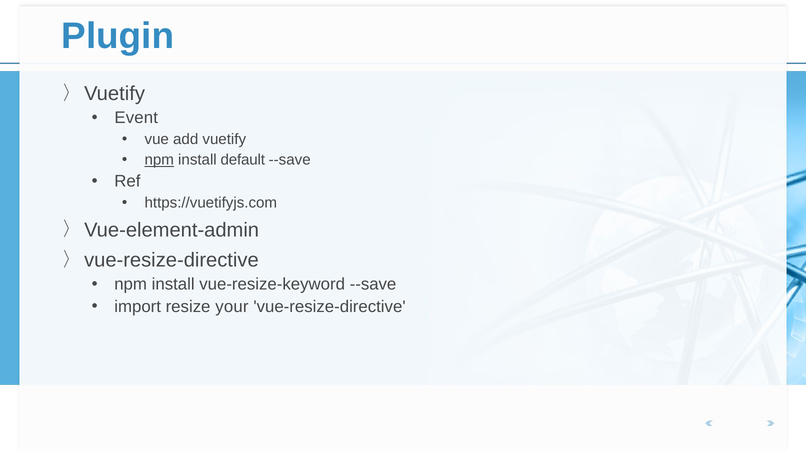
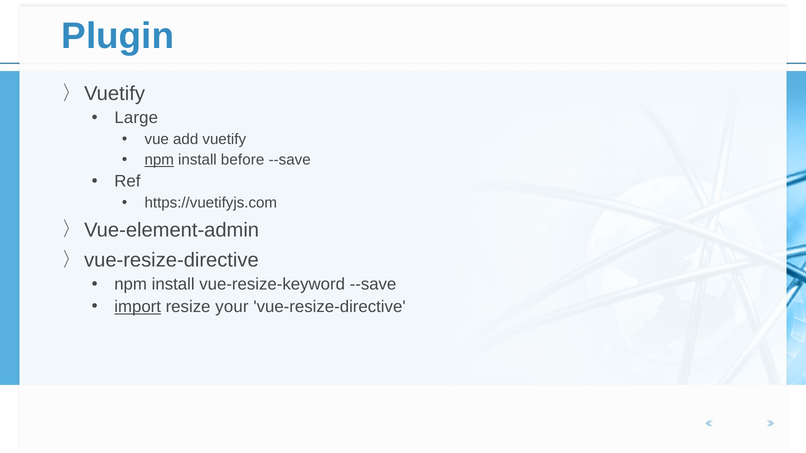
Event: Event -> Large
default: default -> before
import underline: none -> present
